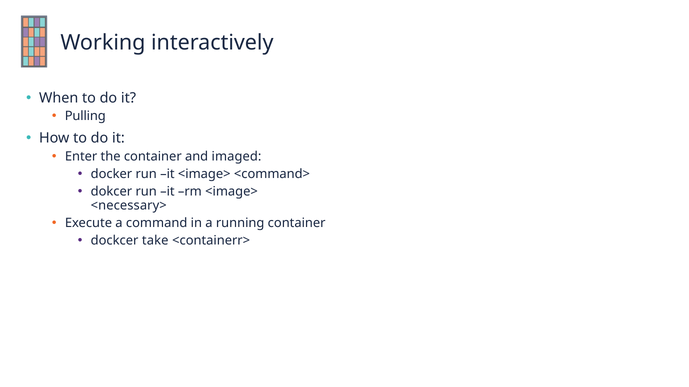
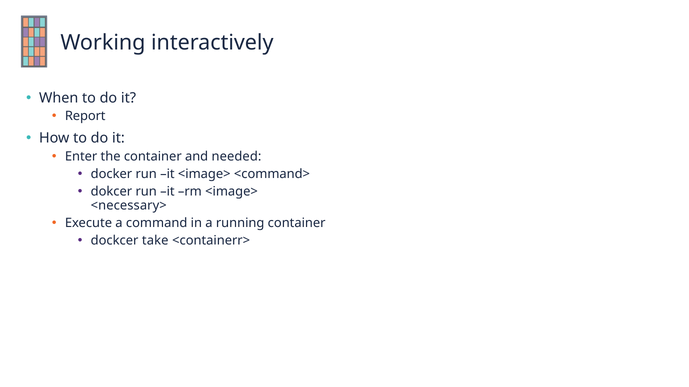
Pulling: Pulling -> Report
imaged: imaged -> needed
